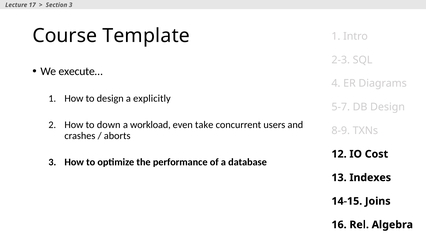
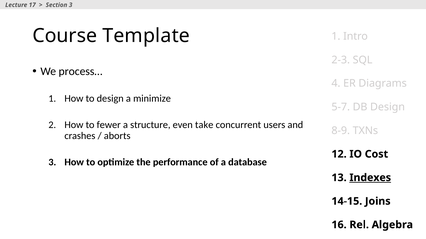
execute…: execute… -> process…
explicitly: explicitly -> minimize
down: down -> fewer
workload: workload -> structure
Indexes underline: none -> present
